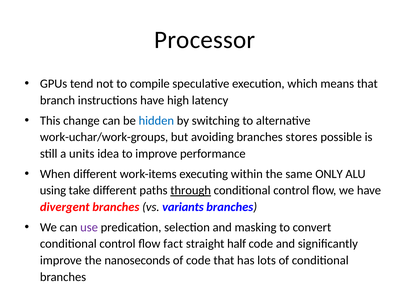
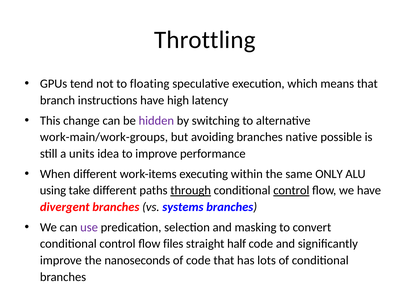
Processor: Processor -> Throttling
compile: compile -> floating
hidden colour: blue -> purple
work-uchar/work-groups: work-uchar/work-groups -> work-main/work-groups
stores: stores -> native
control at (291, 190) underline: none -> present
variants: variants -> systems
fact: fact -> files
